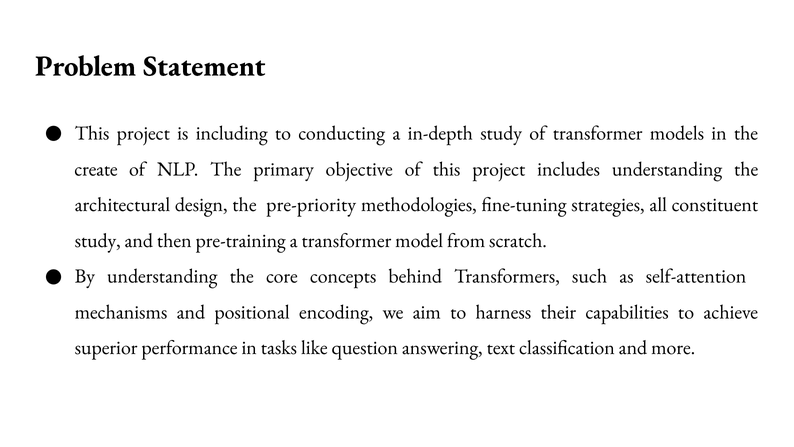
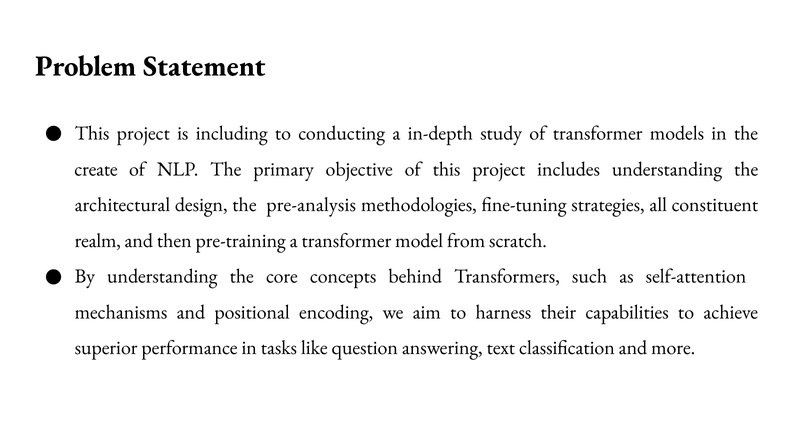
pre-priority: pre-priority -> pre-analysis
study at (98, 240): study -> realm
